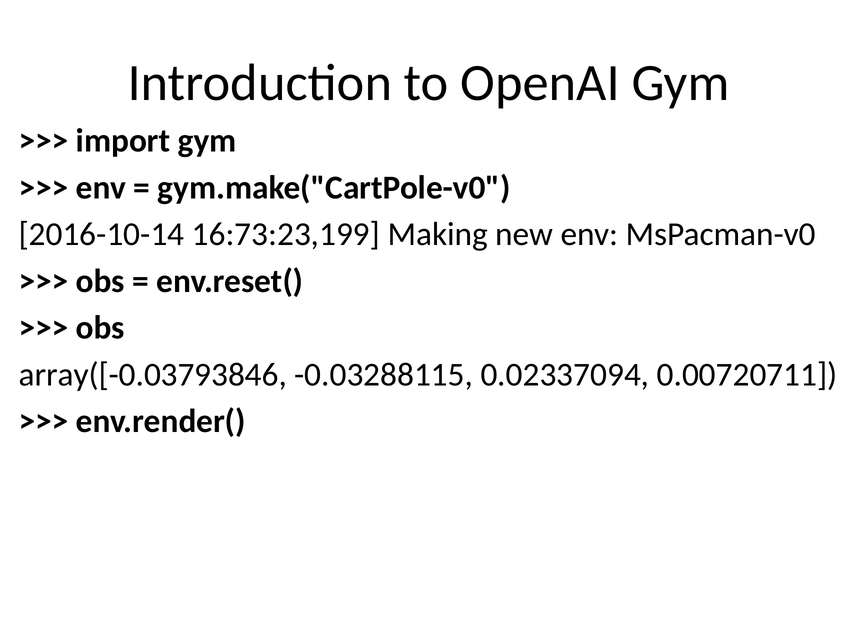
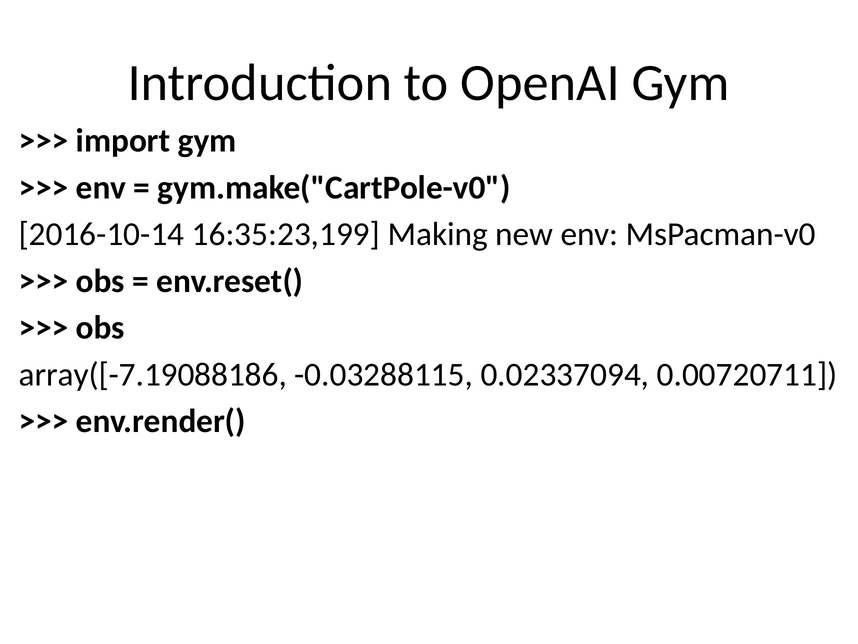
16:73:23,199: 16:73:23,199 -> 16:35:23,199
array([-0.03793846: array([-0.03793846 -> array([-7.19088186
